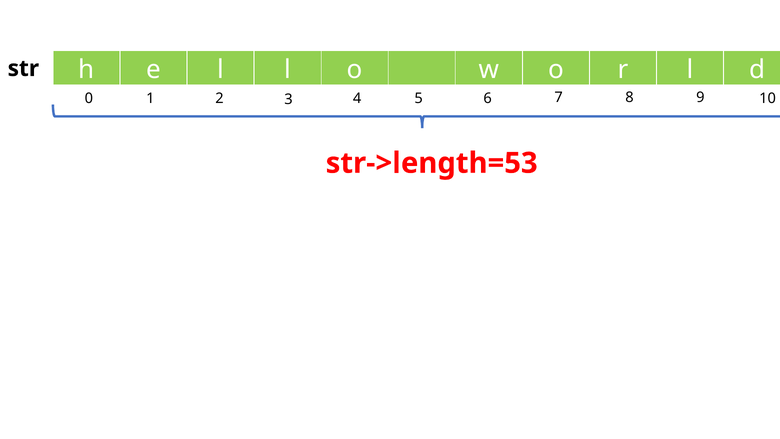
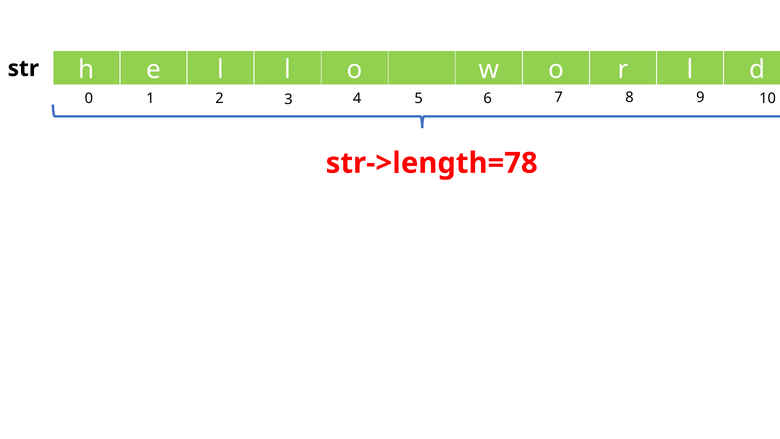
str->length=53: str->length=53 -> str->length=78
